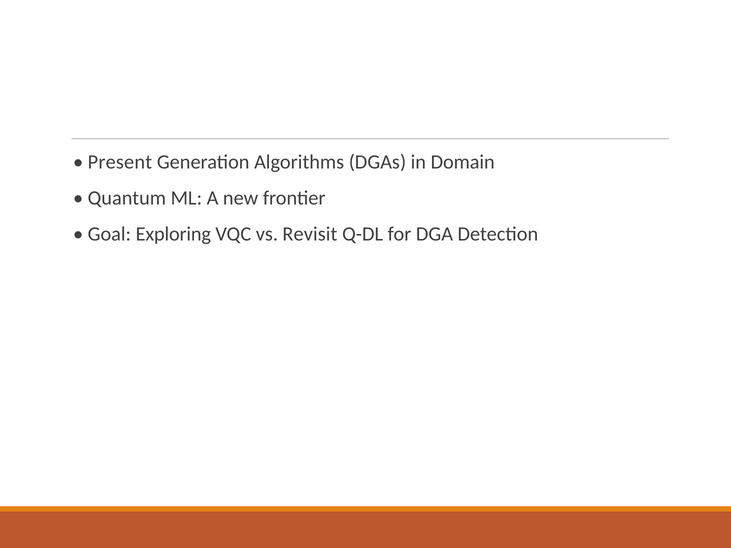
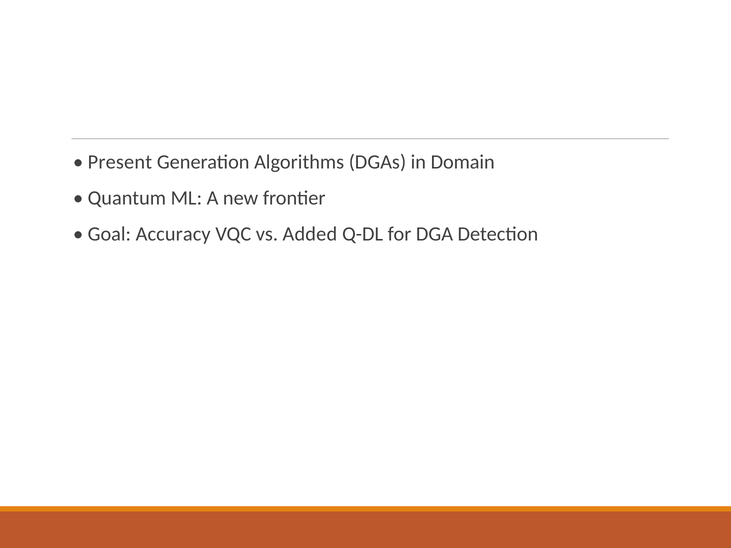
Exploring: Exploring -> Accuracy
Revisit: Revisit -> Added
